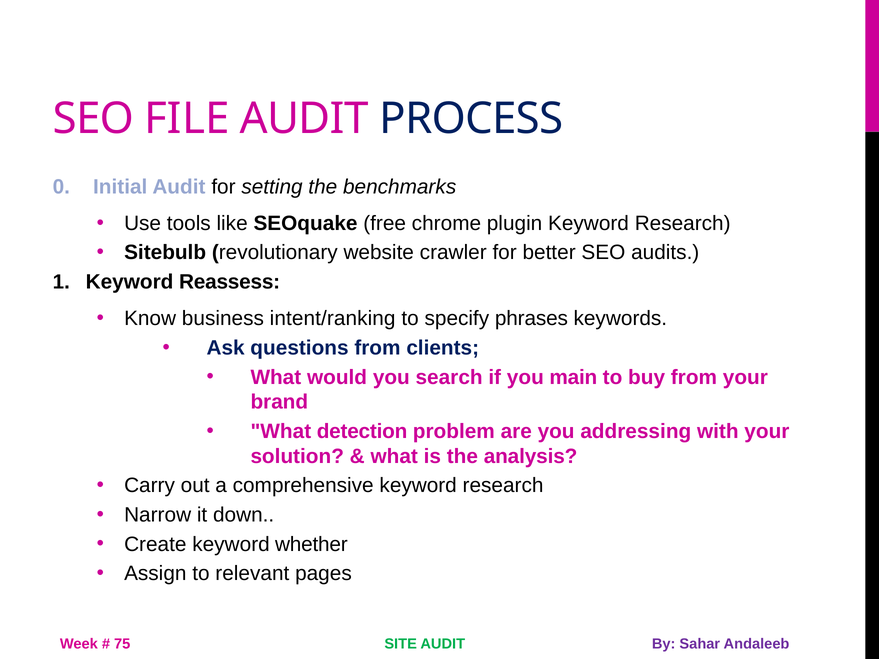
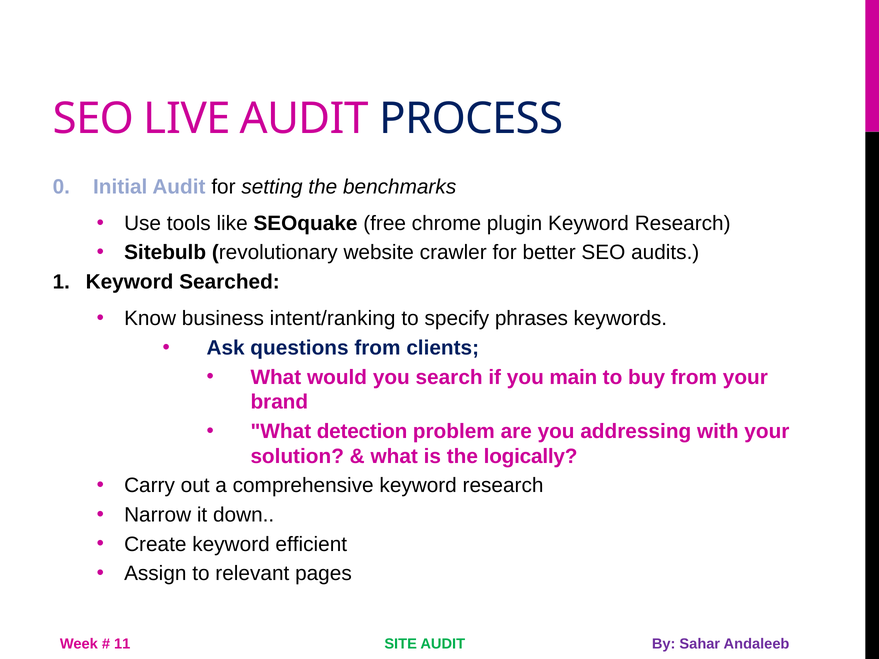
FILE: FILE -> LIVE
Reassess: Reassess -> Searched
analysis: analysis -> logically
whether: whether -> efficient
75: 75 -> 11
